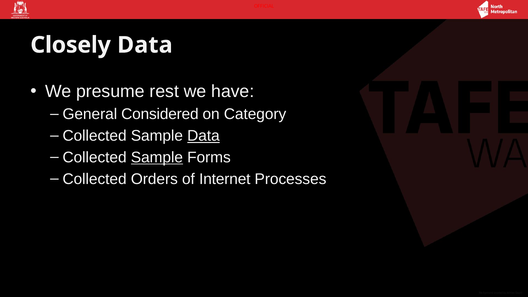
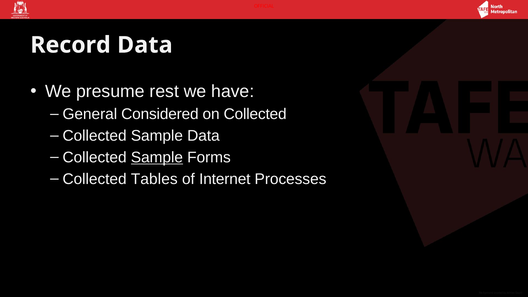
Closely: Closely -> Record
on Category: Category -> Collected
Data at (203, 136) underline: present -> none
Orders: Orders -> Tables
